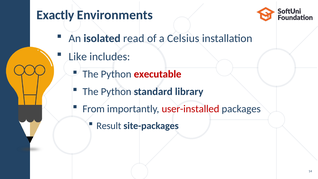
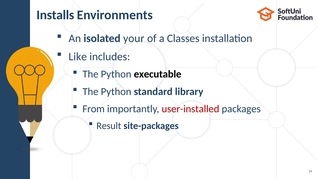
Exactly: Exactly -> Installs
read: read -> your
Celsius: Celsius -> Classes
executable colour: red -> black
